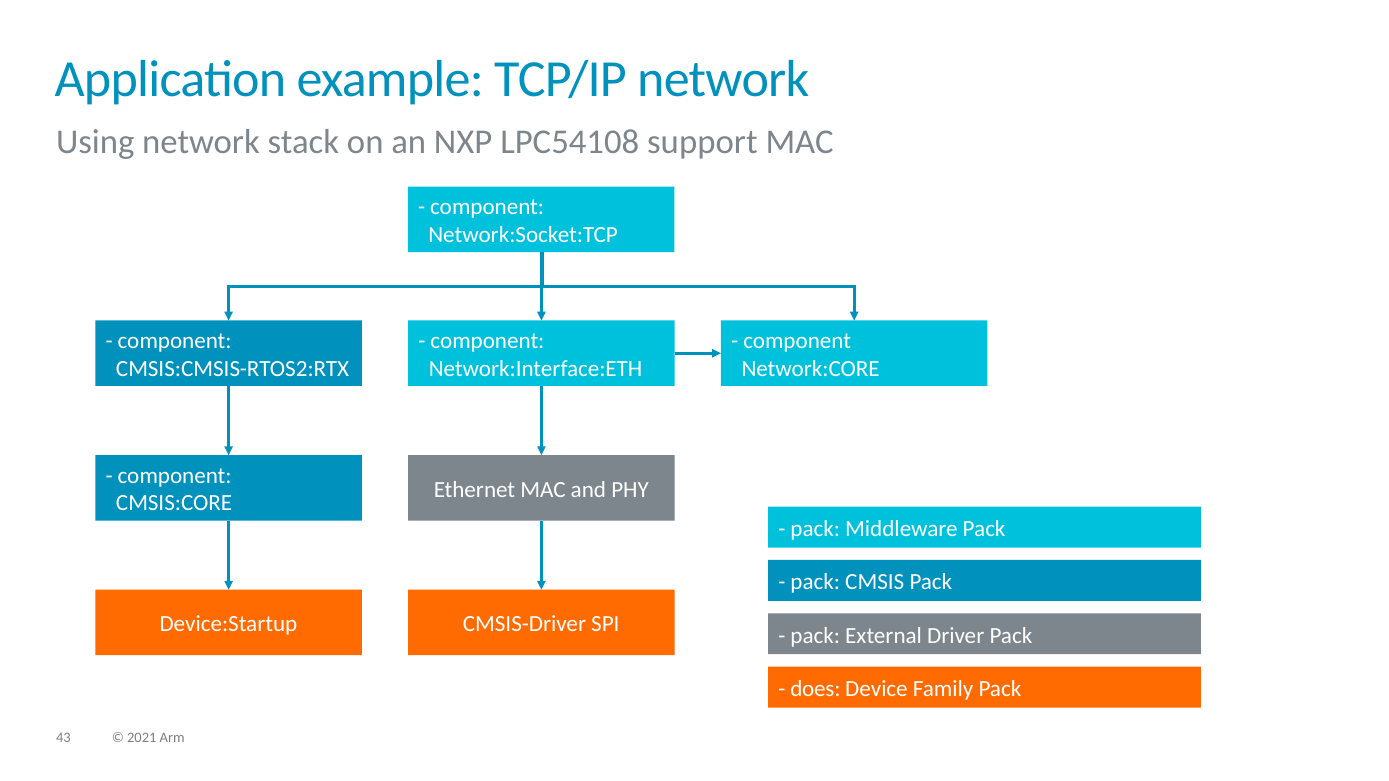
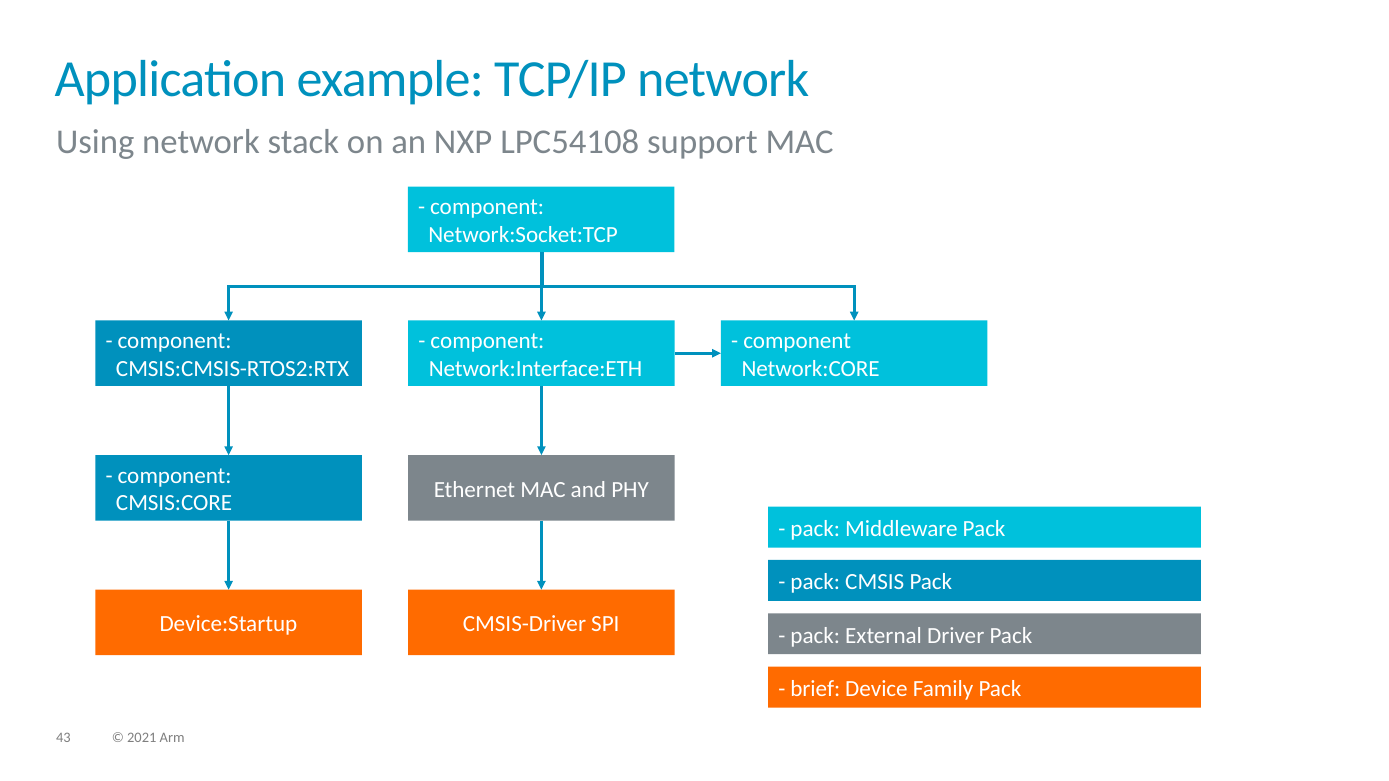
does: does -> brief
